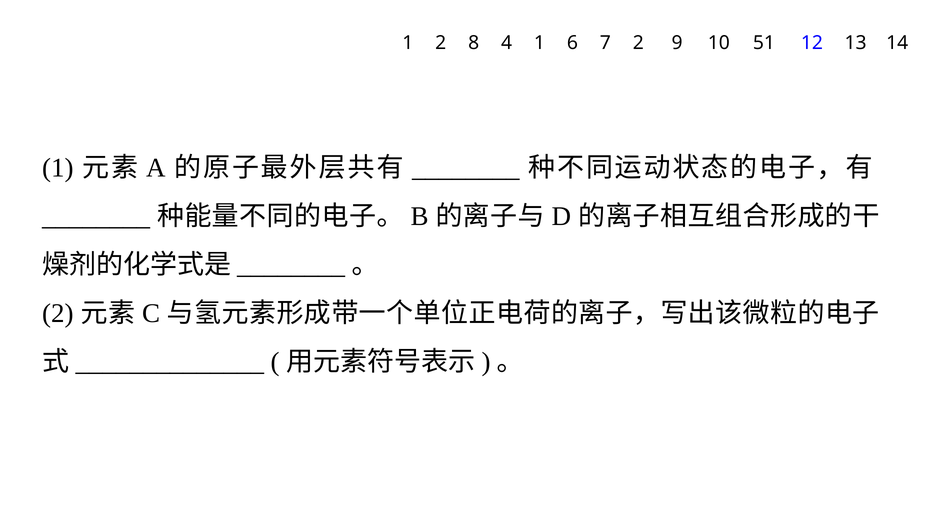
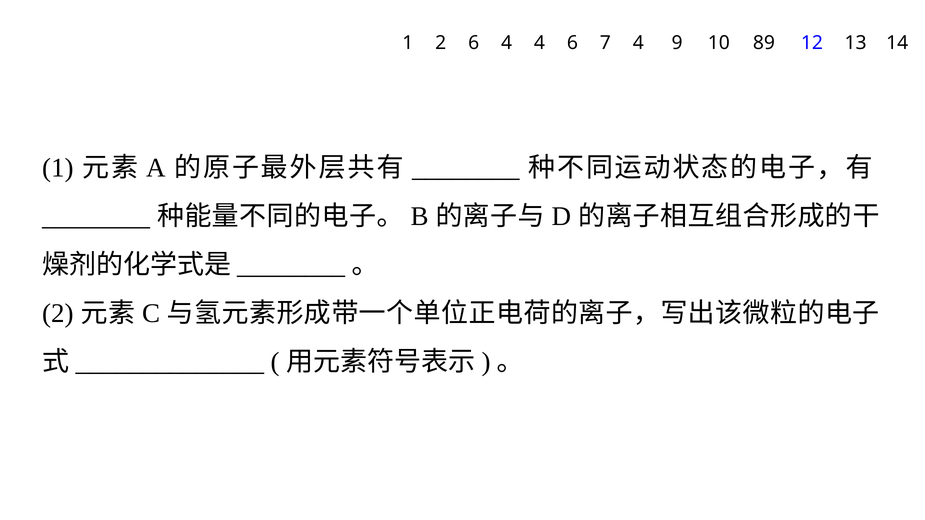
2 8: 8 -> 6
4 1: 1 -> 4
7 2: 2 -> 4
51: 51 -> 89
